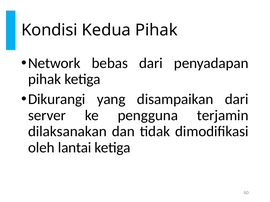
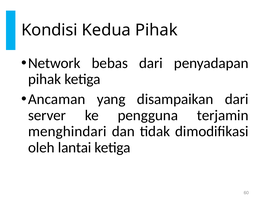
Dikurangi: Dikurangi -> Ancaman
dilaksanakan: dilaksanakan -> menghindari
